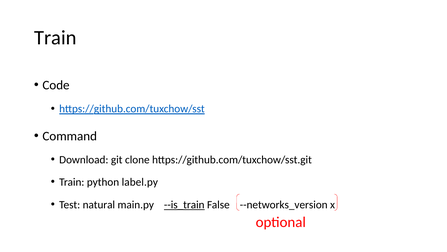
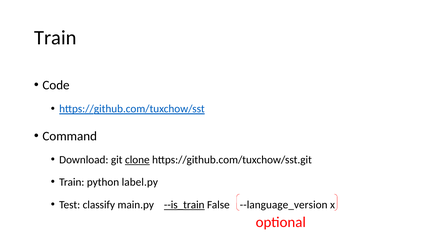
clone underline: none -> present
natural: natural -> classify
--networks_version: --networks_version -> --language_version
